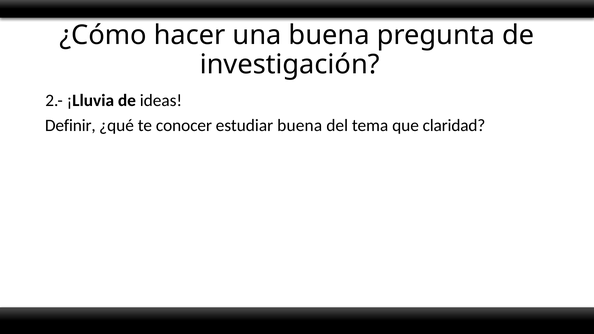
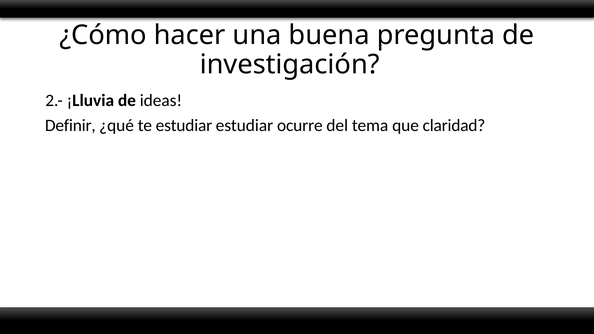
te conocer: conocer -> estudiar
estudiar buena: buena -> ocurre
